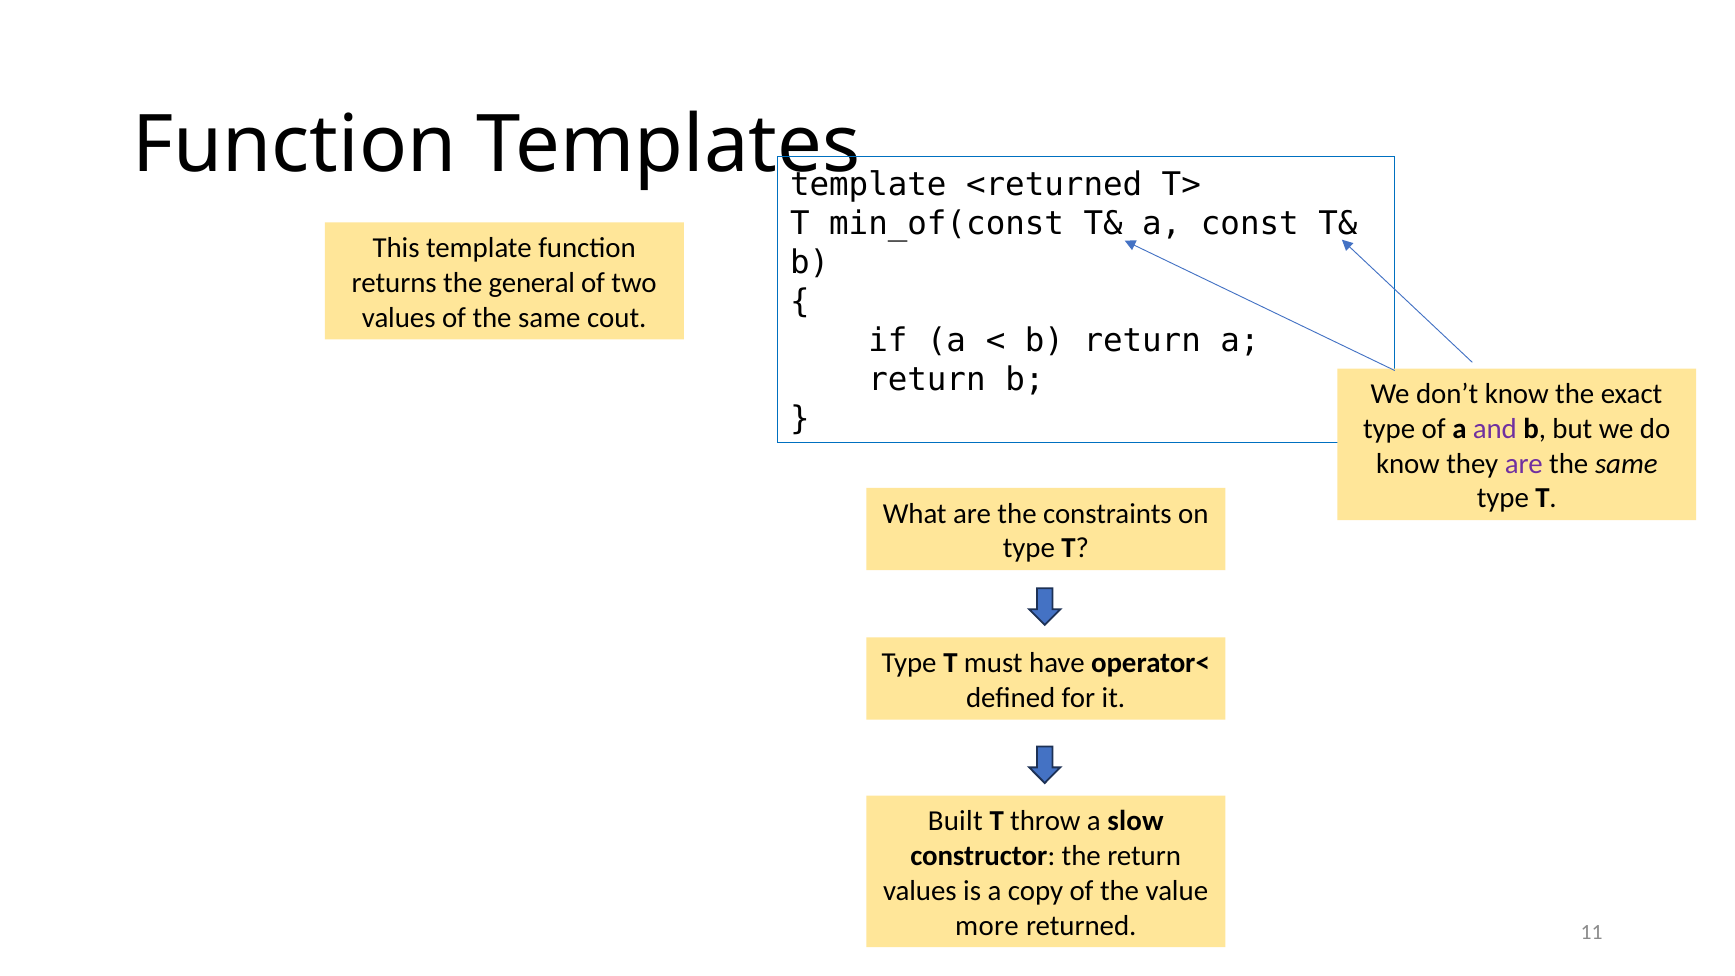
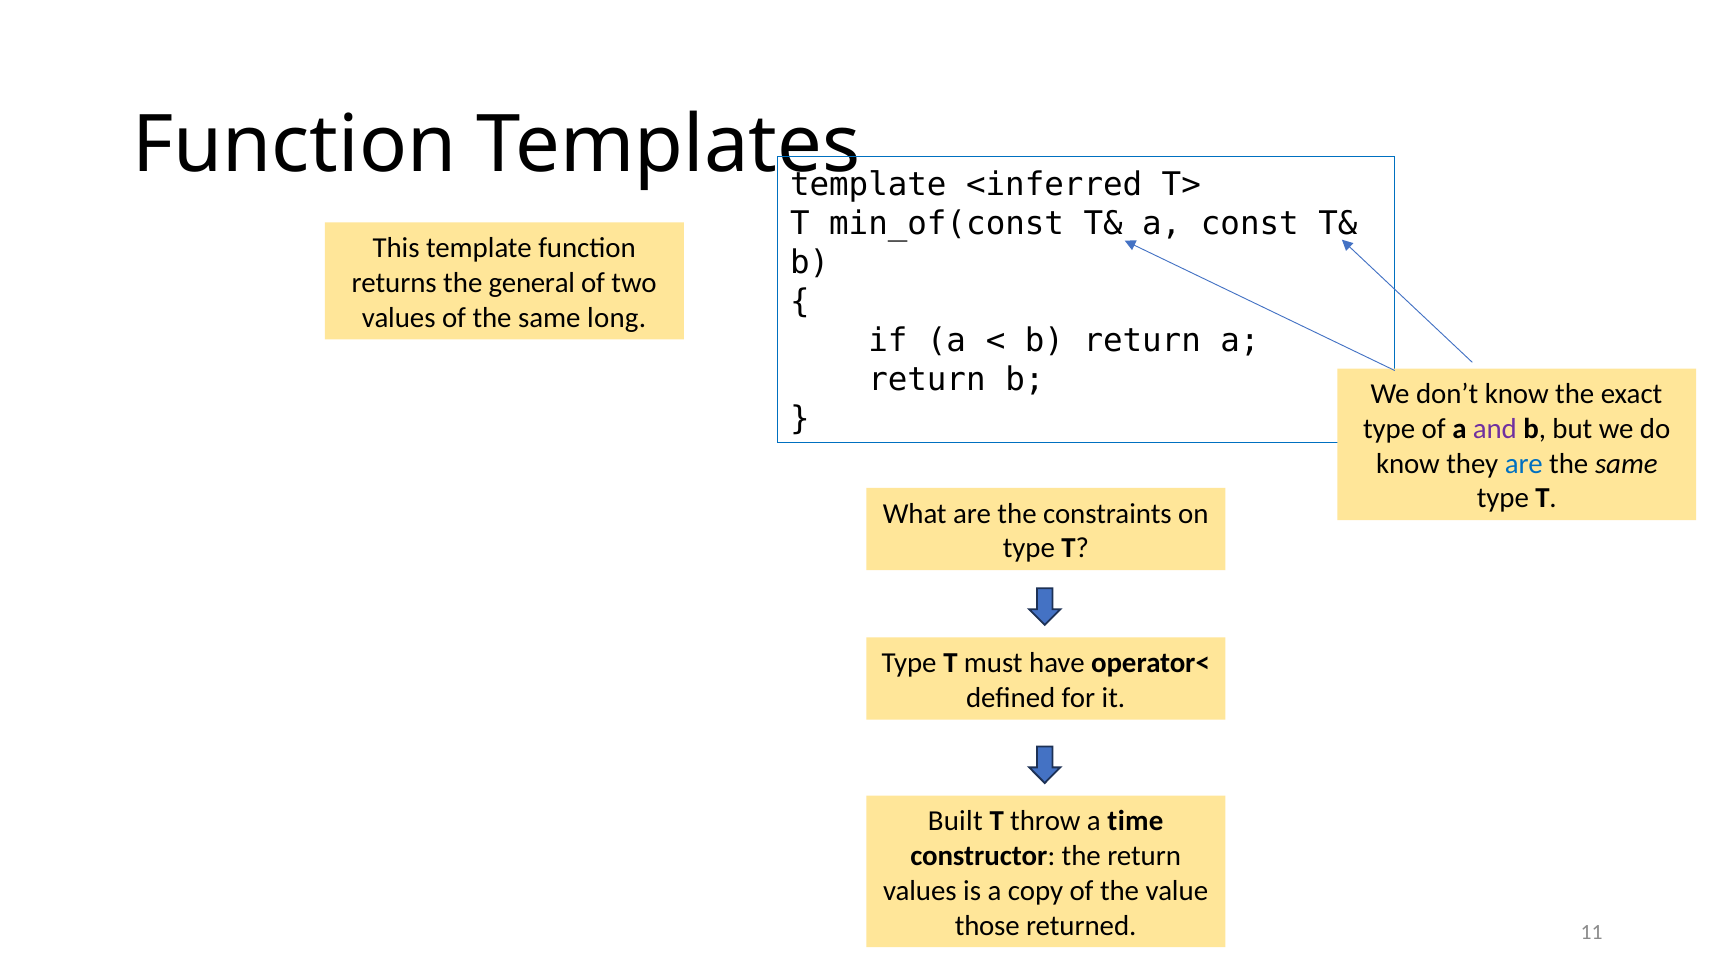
<returned: <returned -> <inferred
cout: cout -> long
are at (1524, 464) colour: purple -> blue
slow: slow -> time
more: more -> those
